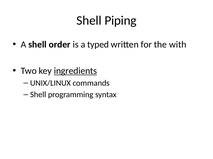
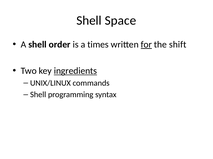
Piping: Piping -> Space
typed: typed -> times
for underline: none -> present
with: with -> shift
